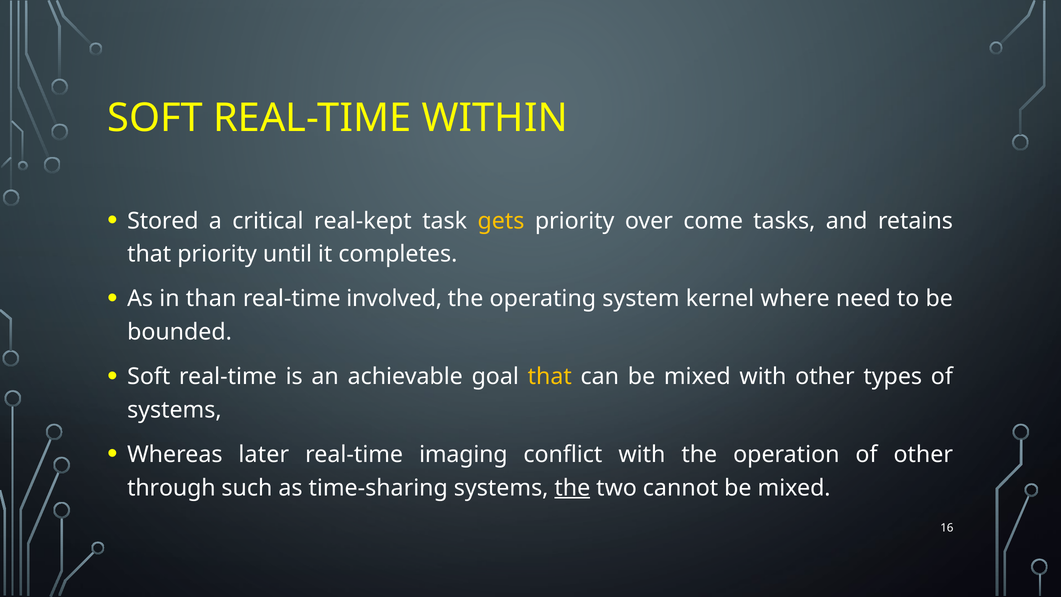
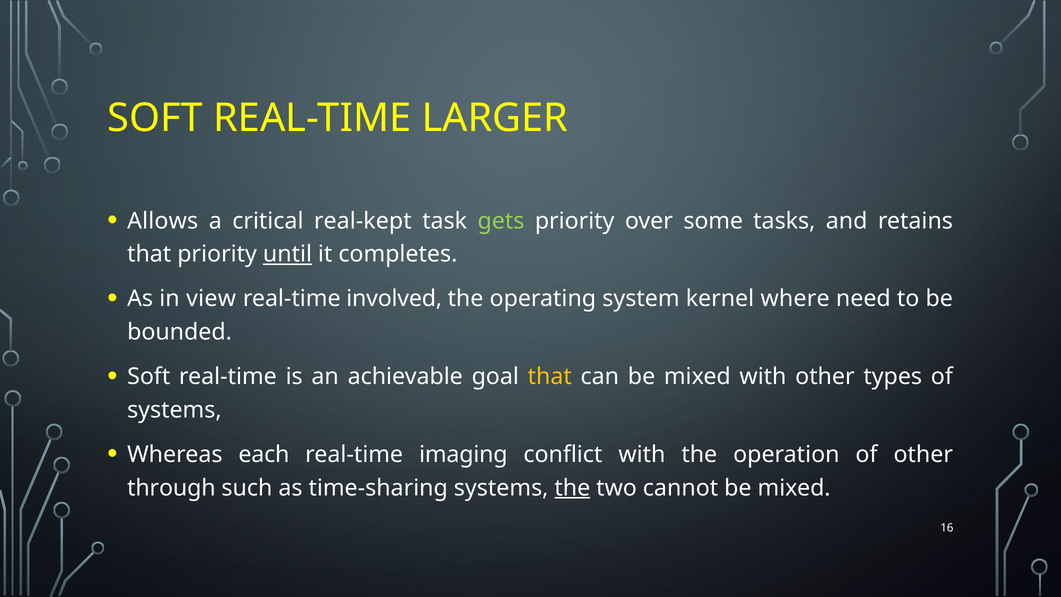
WITHIN: WITHIN -> LARGER
Stored: Stored -> Allows
gets colour: yellow -> light green
come: come -> some
until underline: none -> present
than: than -> view
later: later -> each
